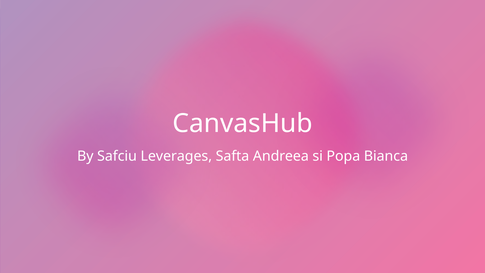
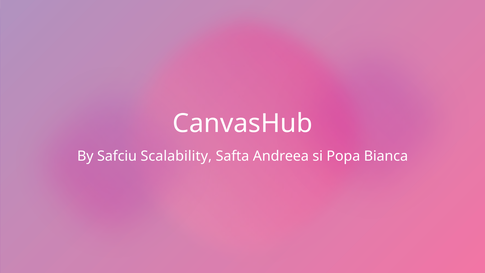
Leverages: Leverages -> Scalability
